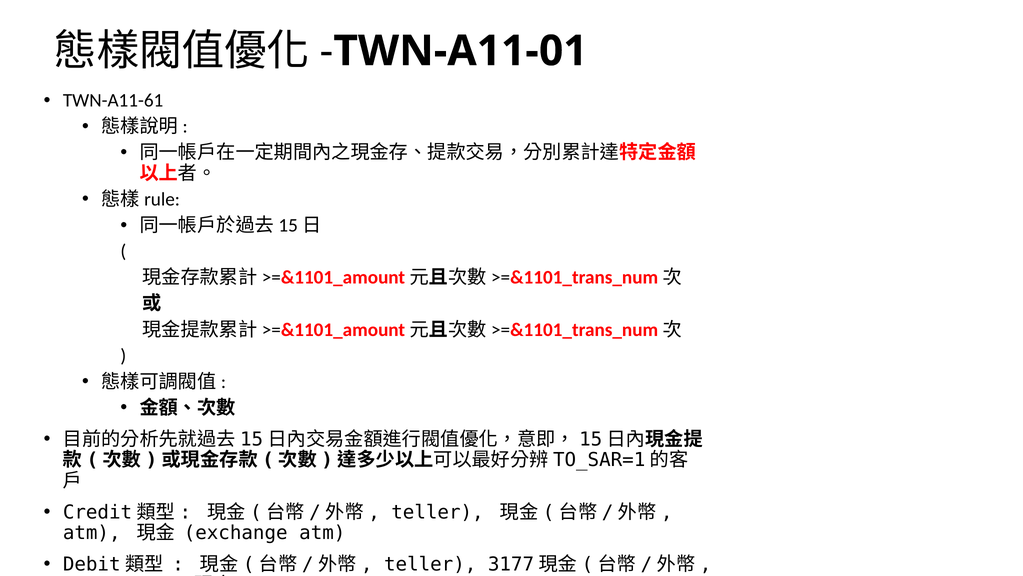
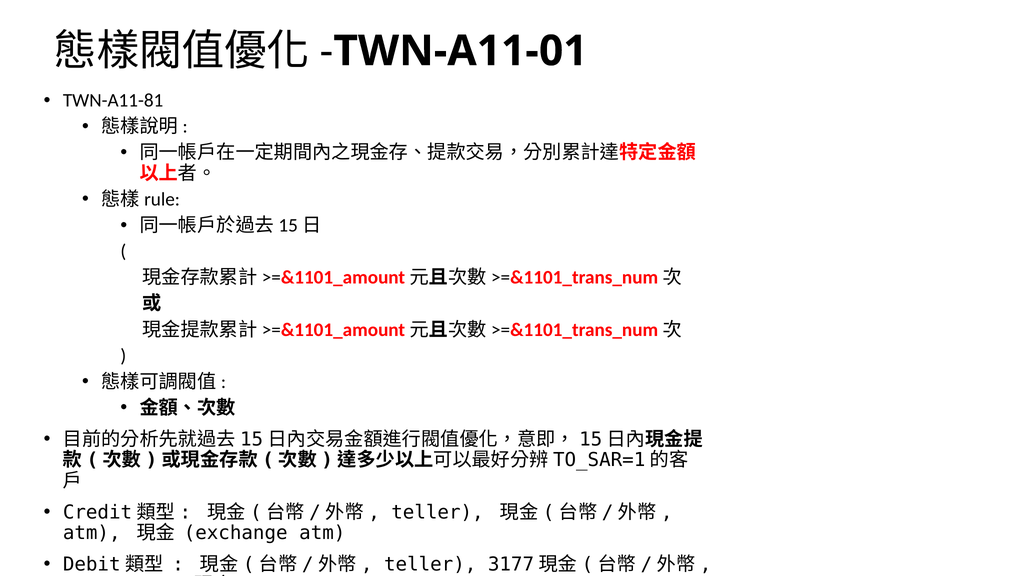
TWN-A11-61: TWN-A11-61 -> TWN-A11-81
